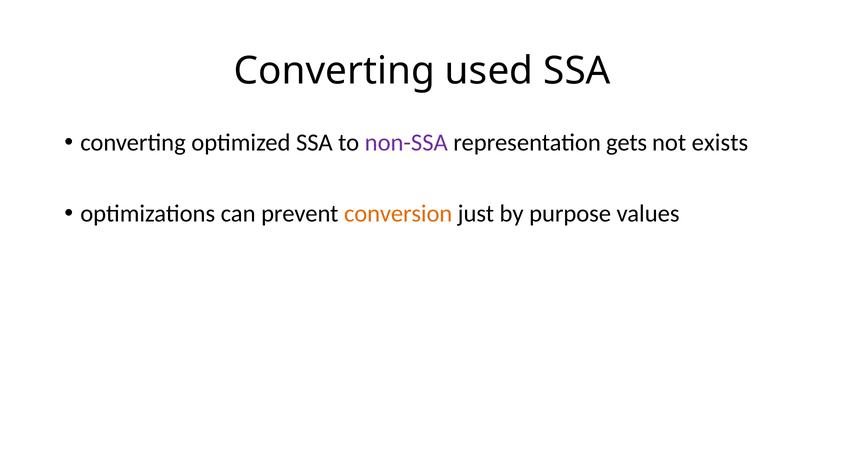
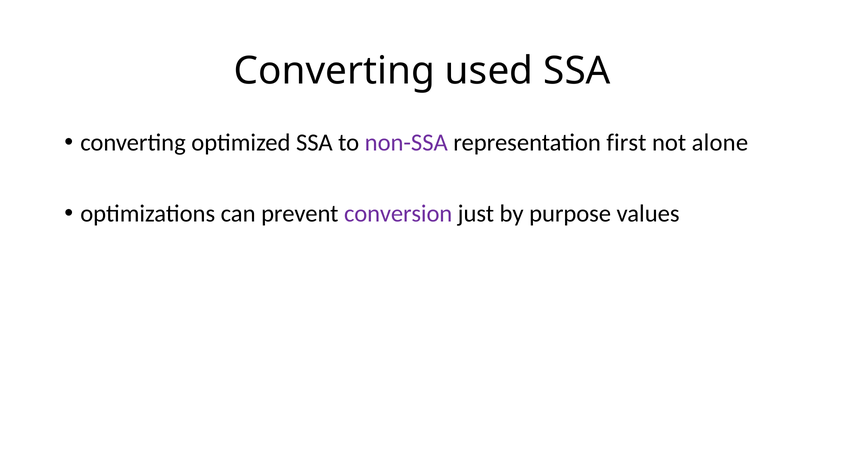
gets: gets -> first
exists: exists -> alone
conversion colour: orange -> purple
